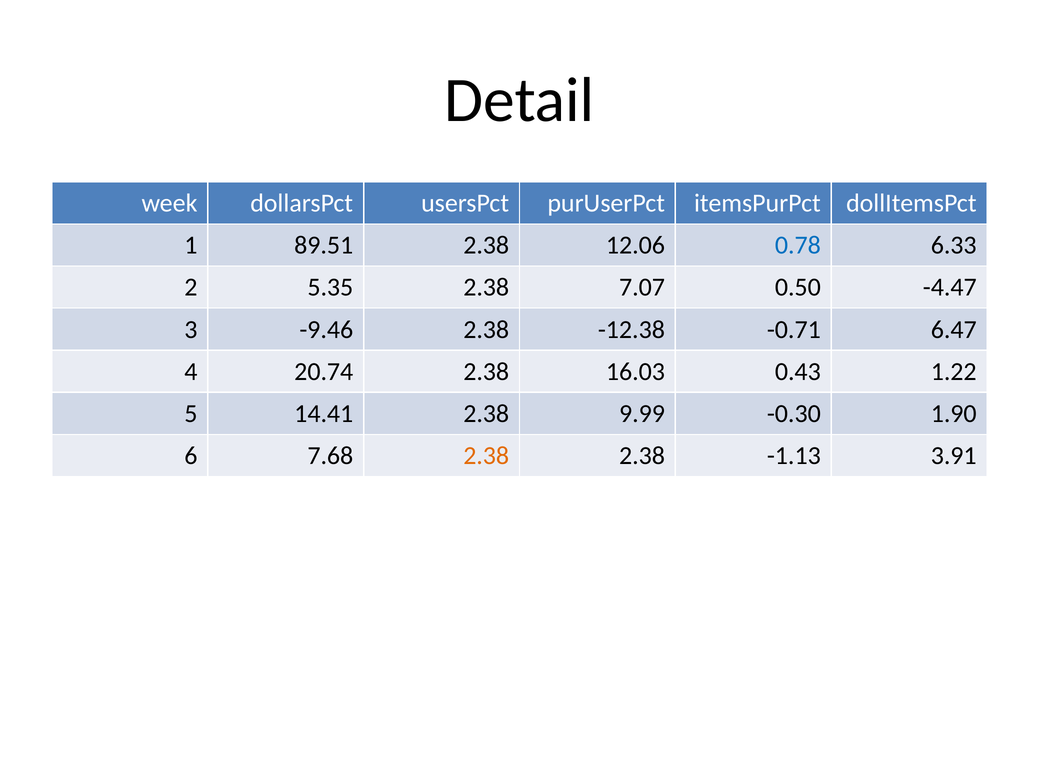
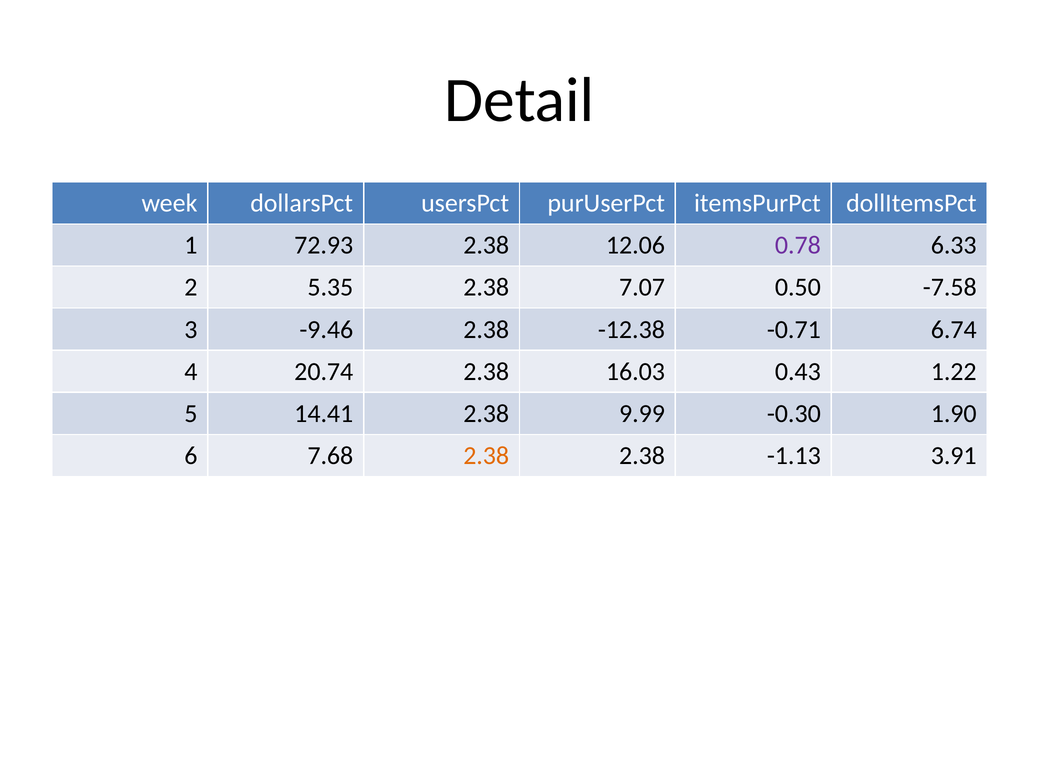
89.51: 89.51 -> 72.93
0.78 colour: blue -> purple
-4.47: -4.47 -> -7.58
6.47: 6.47 -> 6.74
